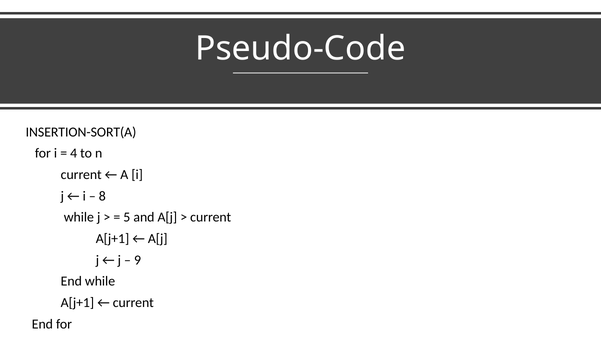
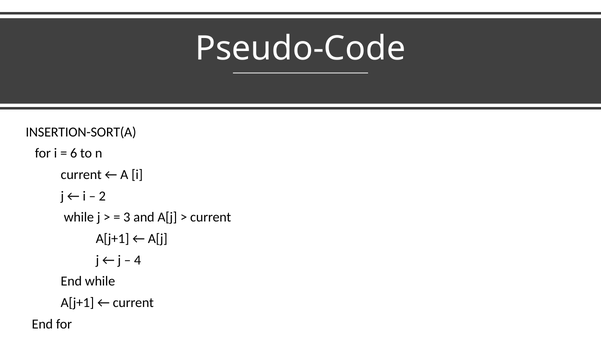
4: 4 -> 6
8: 8 -> 2
5: 5 -> 3
9: 9 -> 4
